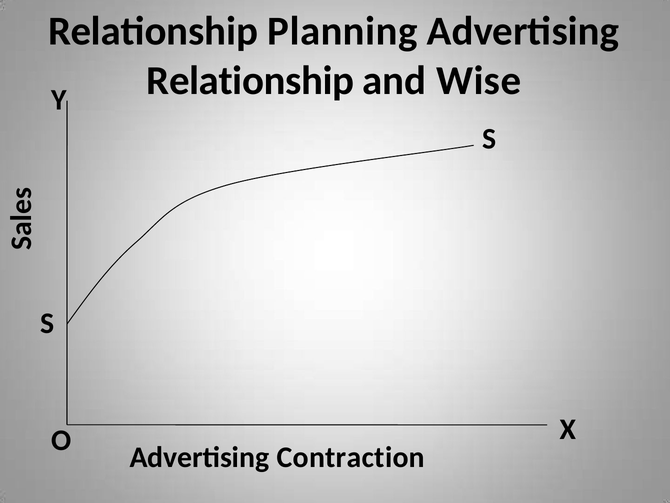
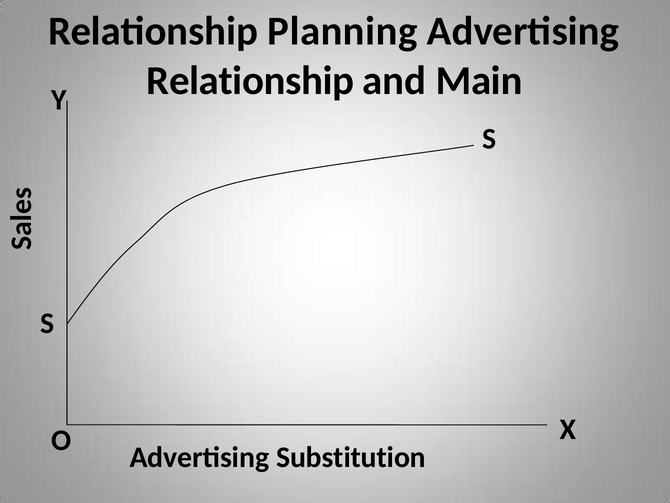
Wise: Wise -> Main
Contraction: Contraction -> Substitution
